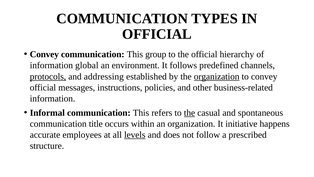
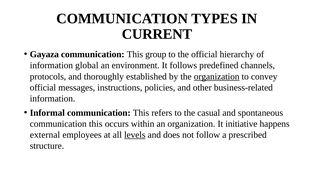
OFFICIAL at (157, 34): OFFICIAL -> CURRENT
Convey at (44, 54): Convey -> Gayaza
protocols underline: present -> none
addressing: addressing -> thoroughly
the at (189, 113) underline: present -> none
title at (96, 124): title -> this
accurate: accurate -> external
